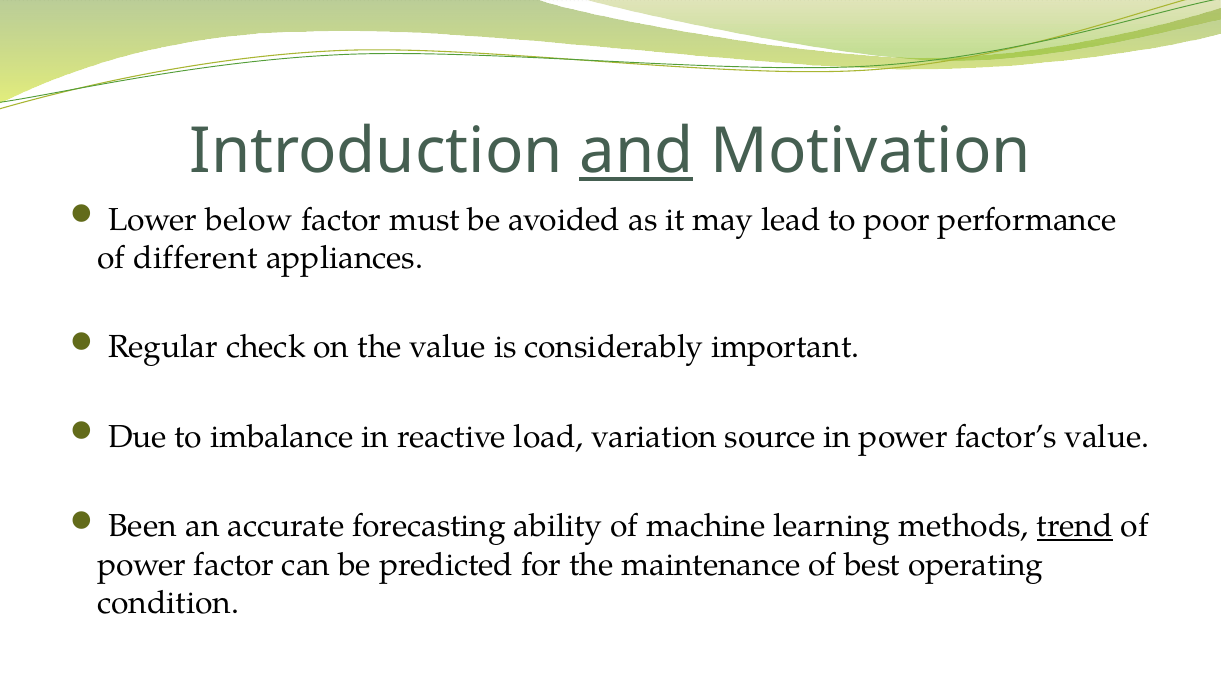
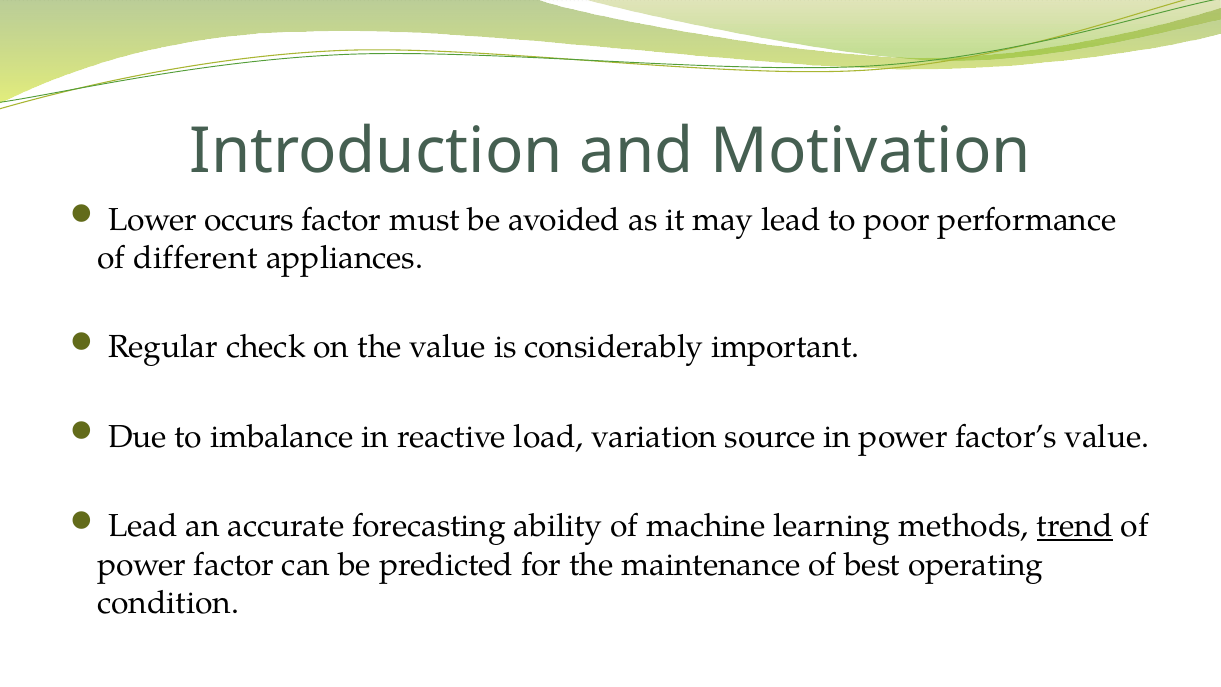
and underline: present -> none
below: below -> occurs
Been at (143, 526): Been -> Lead
